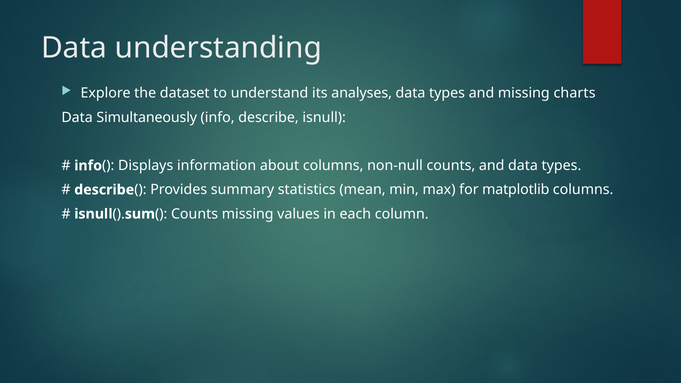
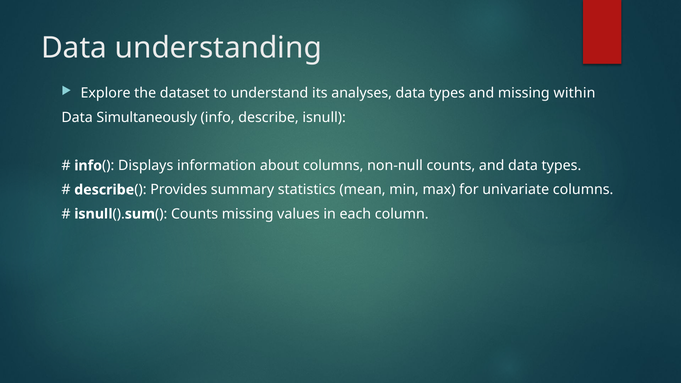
charts: charts -> within
matplotlib: matplotlib -> univariate
